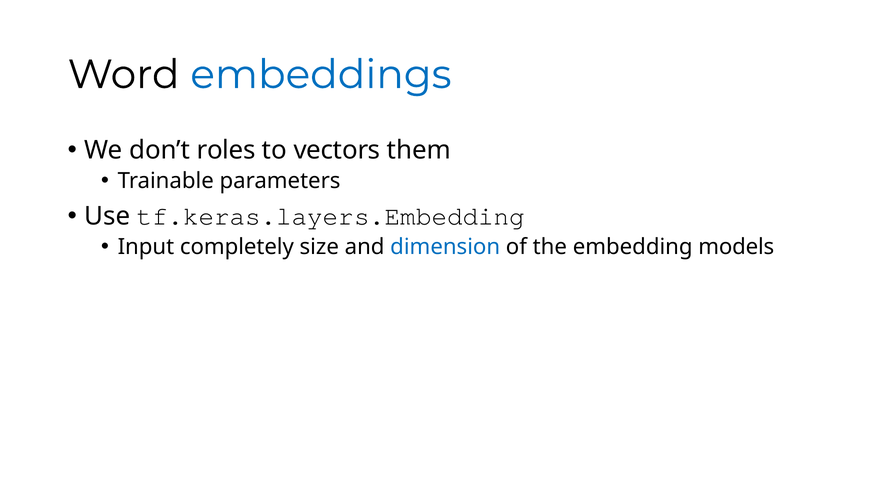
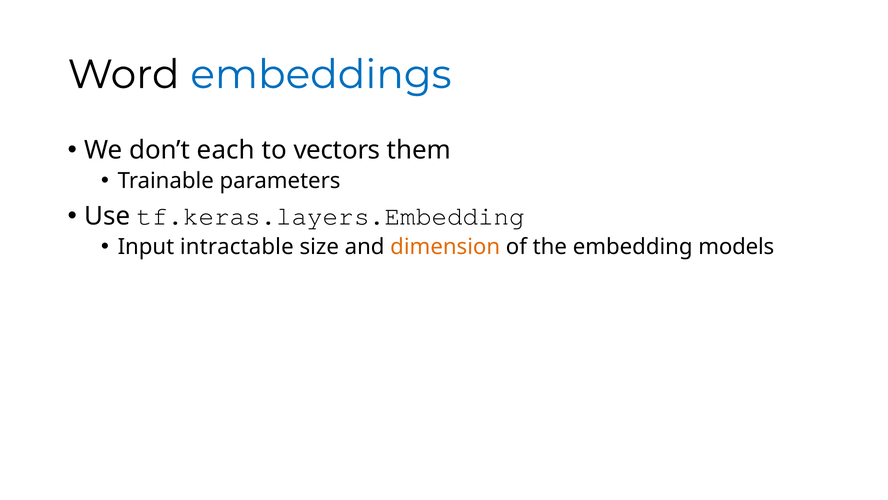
roles: roles -> each
completely: completely -> intractable
dimension colour: blue -> orange
